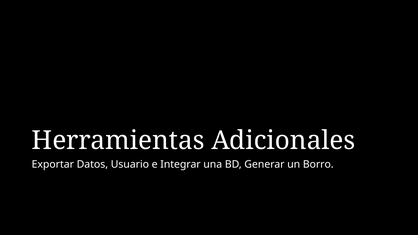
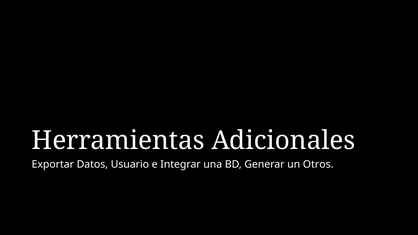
Borro: Borro -> Otros
